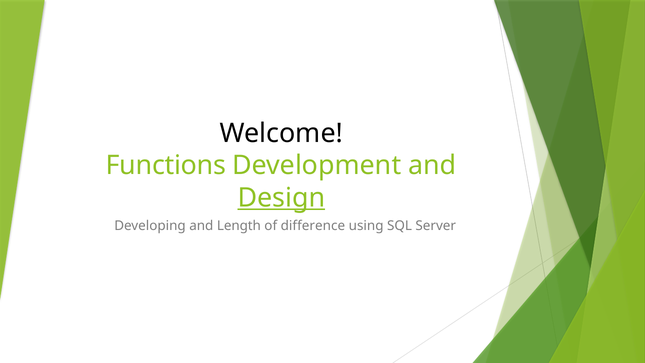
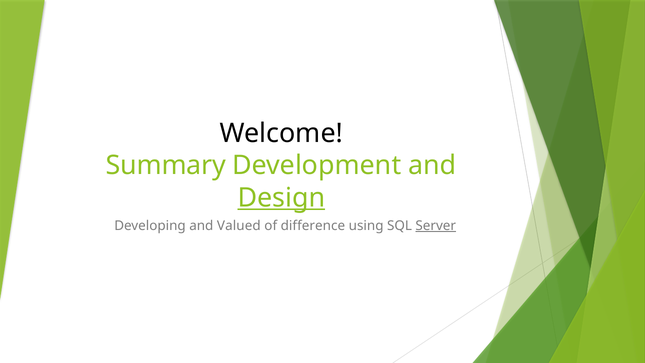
Functions: Functions -> Summary
Length: Length -> Valued
Server underline: none -> present
